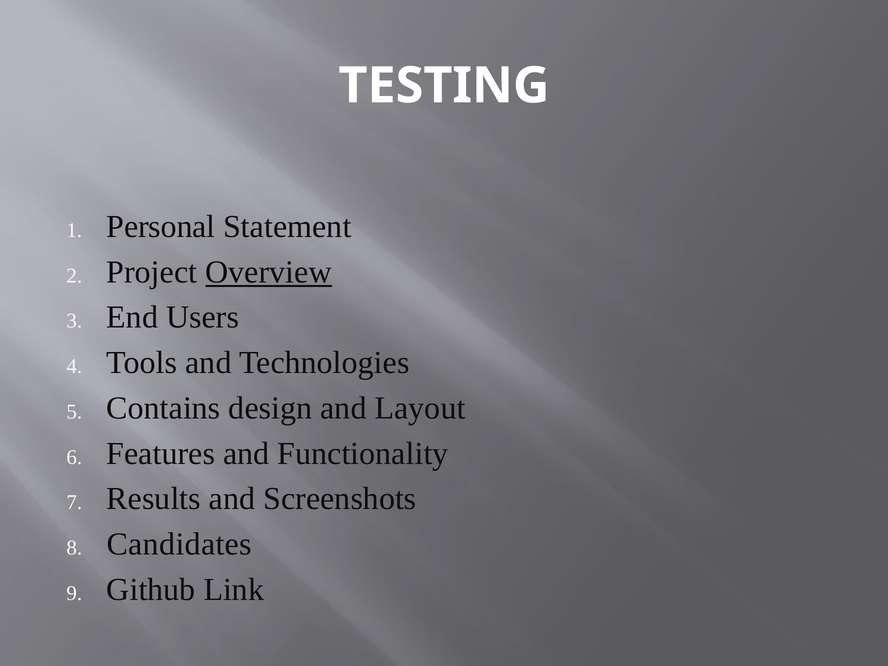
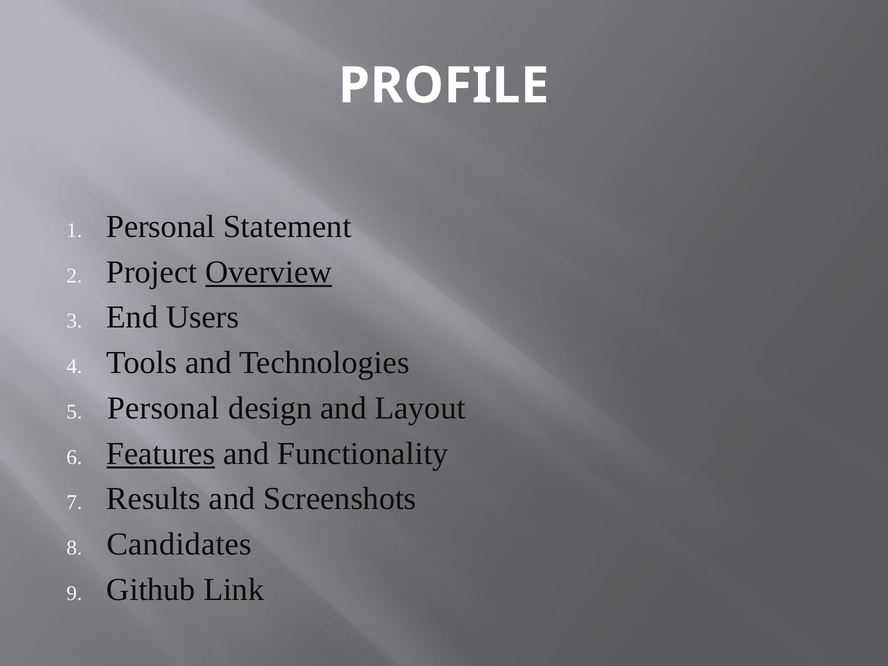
TESTING: TESTING -> PROFILE
Contains at (163, 408): Contains -> Personal
Features underline: none -> present
